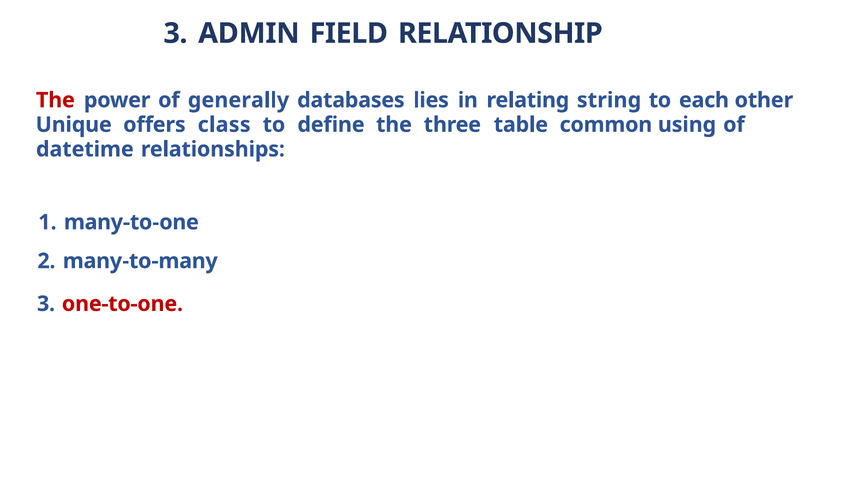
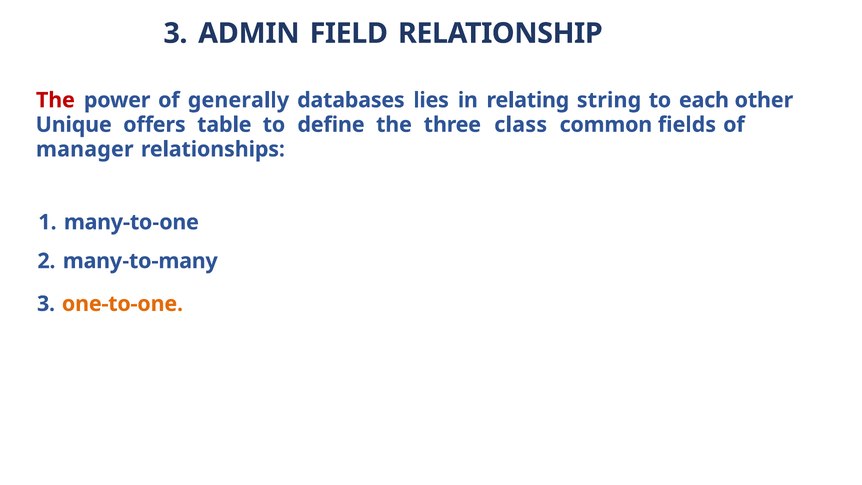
class: class -> table
table: table -> class
using: using -> fields
datetime: datetime -> manager
one-to-one colour: red -> orange
